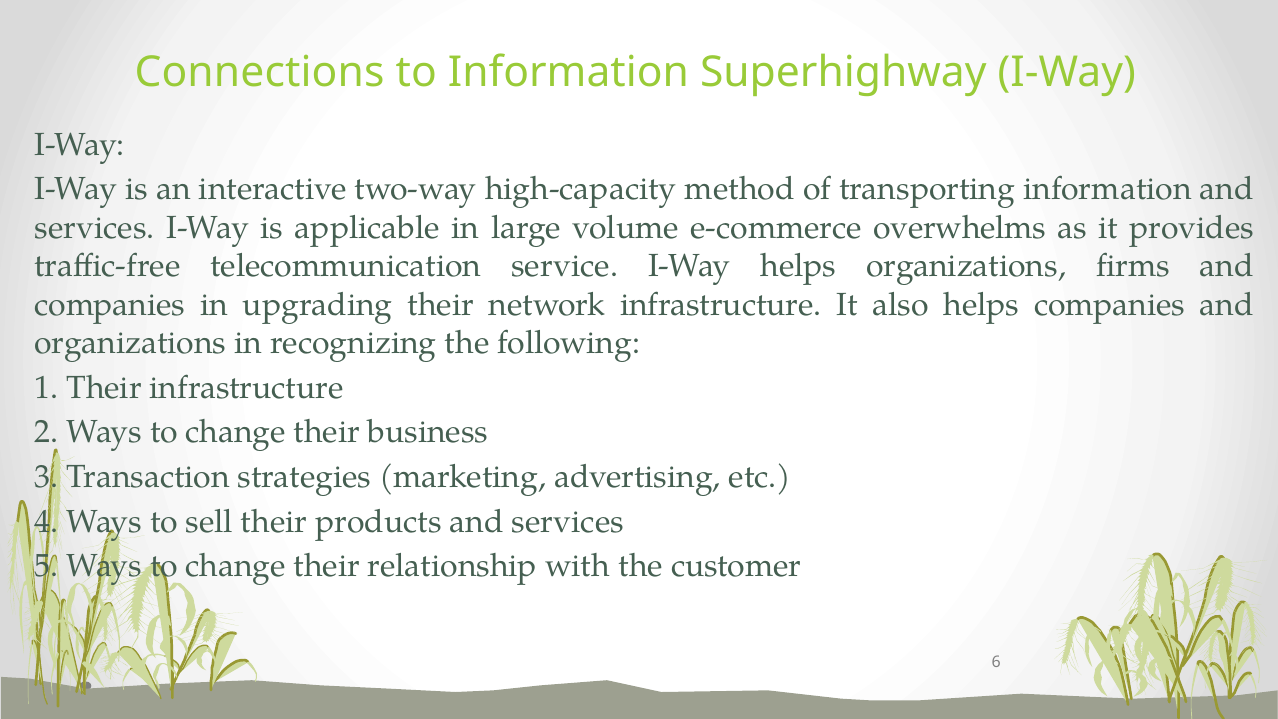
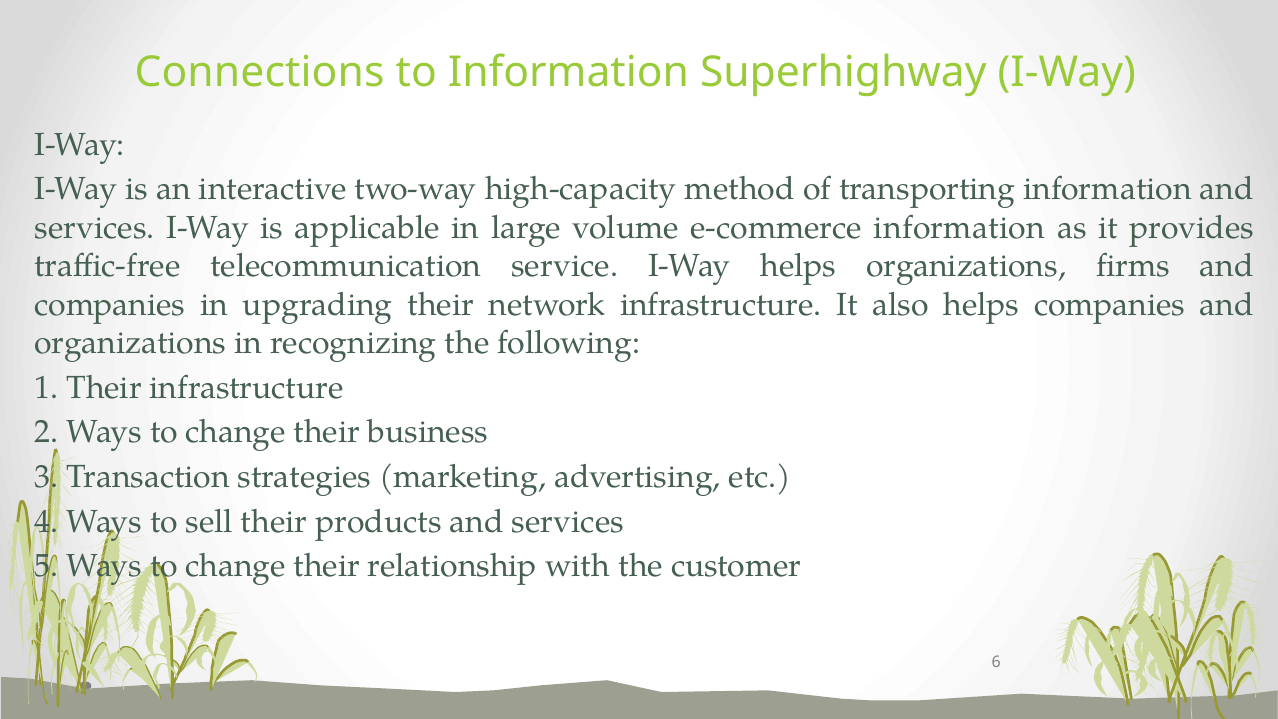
e-commerce overwhelms: overwhelms -> information
